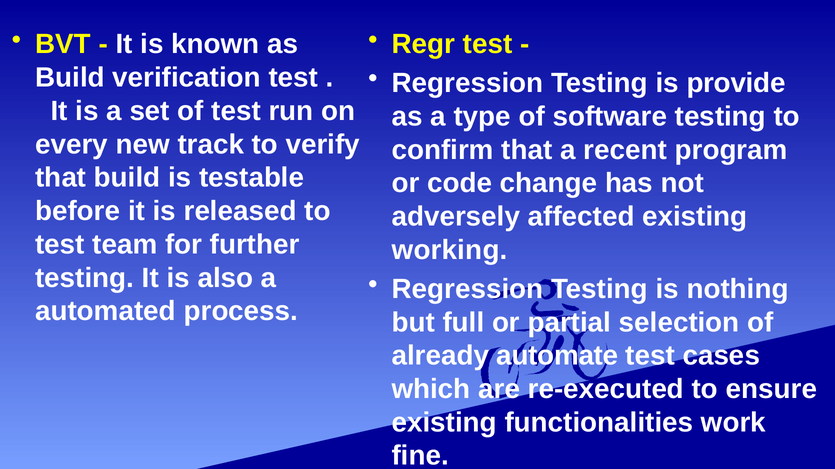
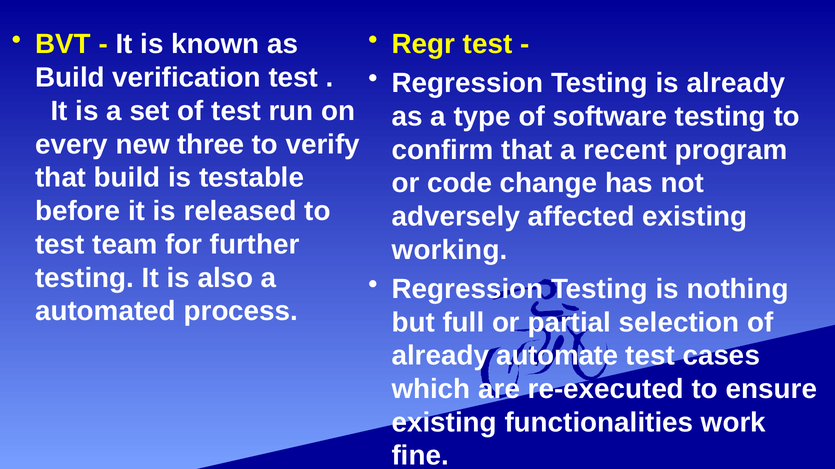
is provide: provide -> already
track: track -> three
